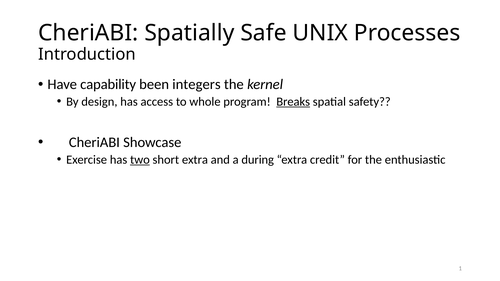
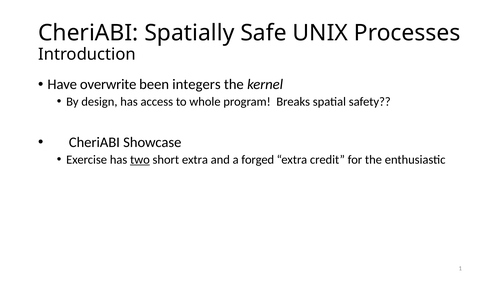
capability: capability -> overwrite
Breaks underline: present -> none
during: during -> forged
